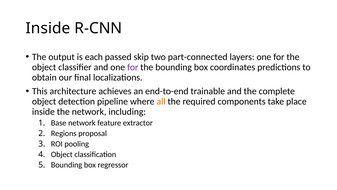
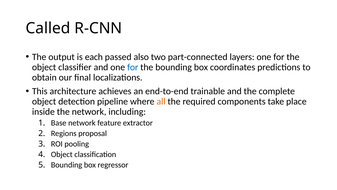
Inside at (48, 28): Inside -> Called
skip: skip -> also
for at (133, 67) colour: purple -> blue
